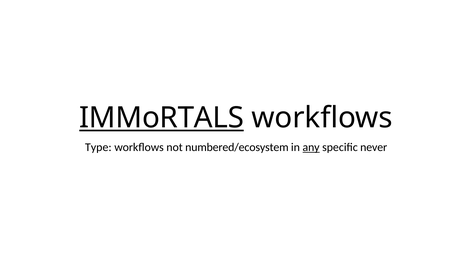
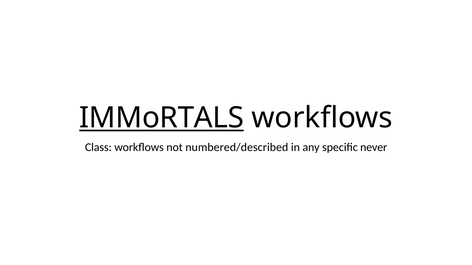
Type: Type -> Class
numbered/ecosystem: numbered/ecosystem -> numbered/described
any underline: present -> none
